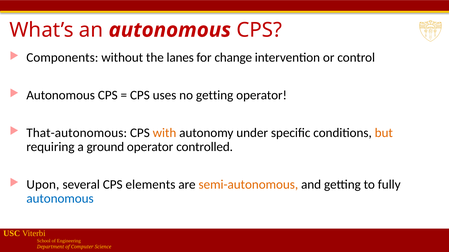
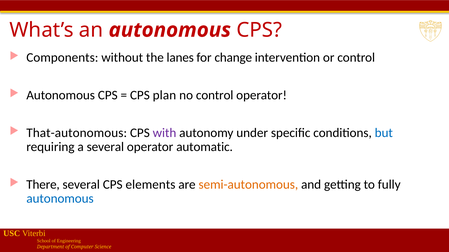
uses: uses -> plan
no getting: getting -> control
with colour: orange -> purple
but colour: orange -> blue
a ground: ground -> several
controlled: controlled -> automatic
Upon: Upon -> There
